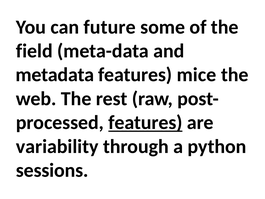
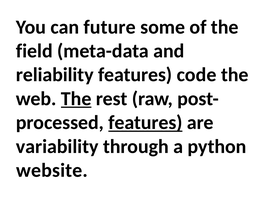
metadata: metadata -> reliability
mice: mice -> code
The at (76, 99) underline: none -> present
sessions: sessions -> website
